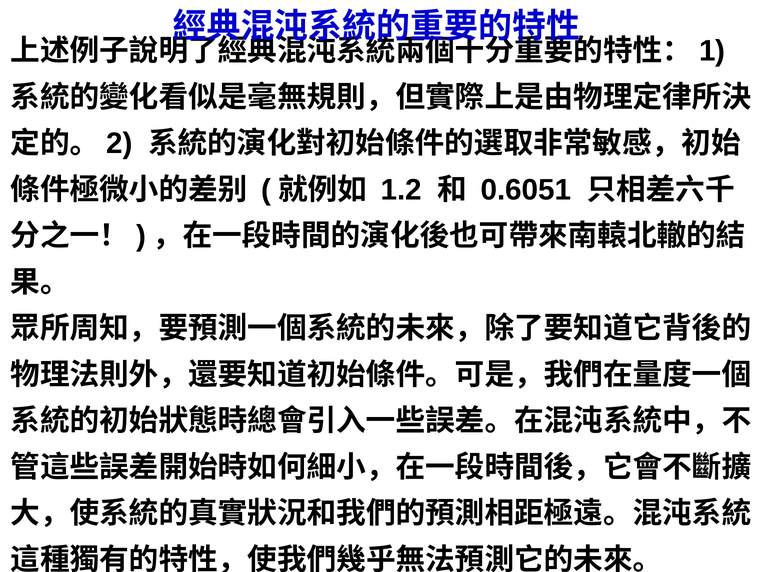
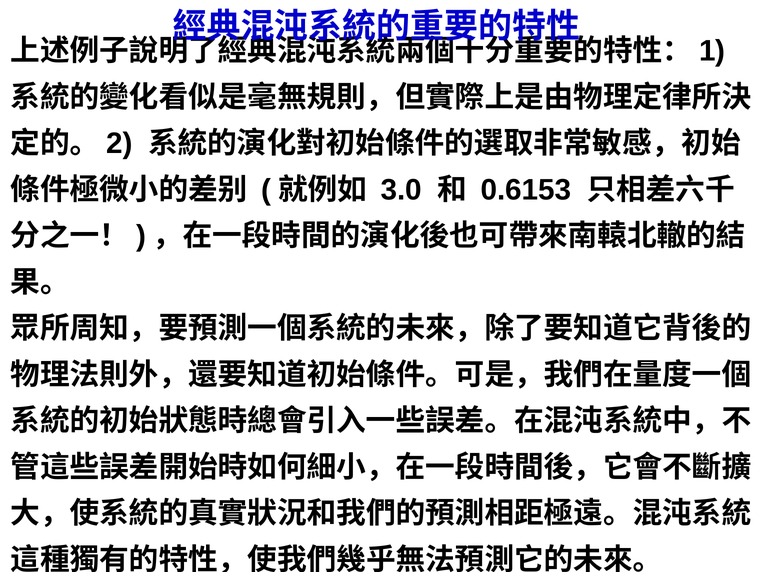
1.2: 1.2 -> 3.0
0.6051: 0.6051 -> 0.6153
